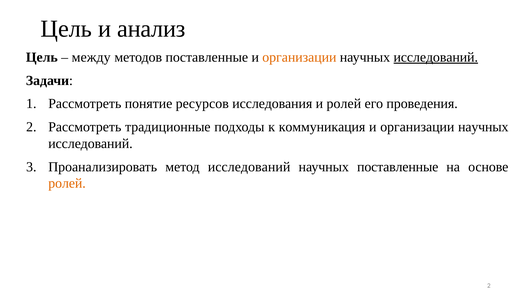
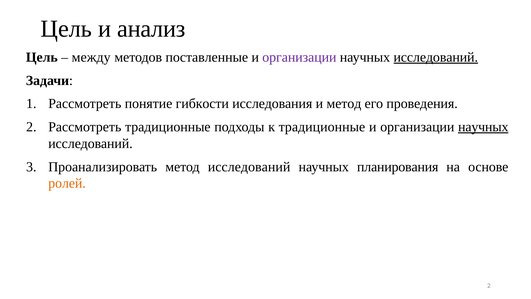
организации at (299, 57) colour: orange -> purple
ресурсов: ресурсов -> гибкости
и ролей: ролей -> метод
к коммуникация: коммуникация -> традиционные
научных at (483, 127) underline: none -> present
научных поставленные: поставленные -> планирования
